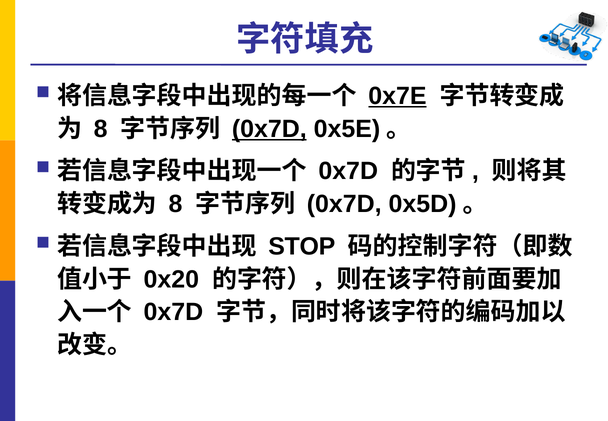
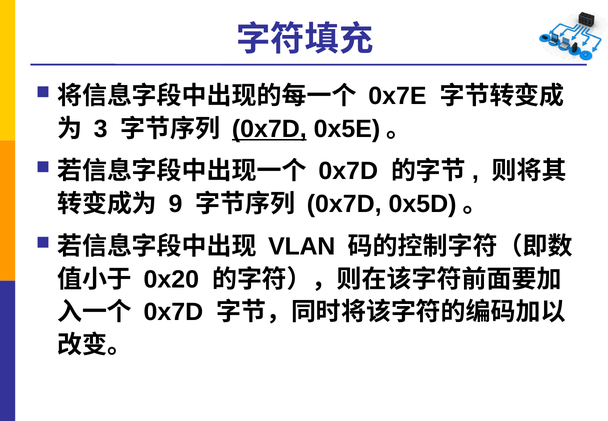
0x7E underline: present -> none
8 at (101, 129): 8 -> 3
8 at (176, 204): 8 -> 9
STOP: STOP -> VLAN
